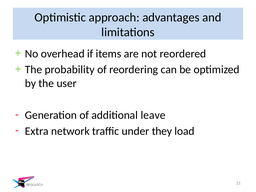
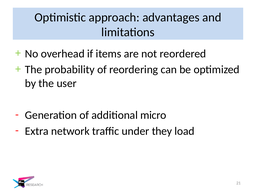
leave: leave -> micro
